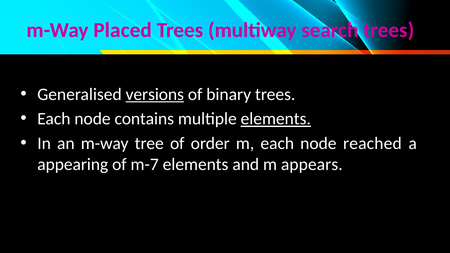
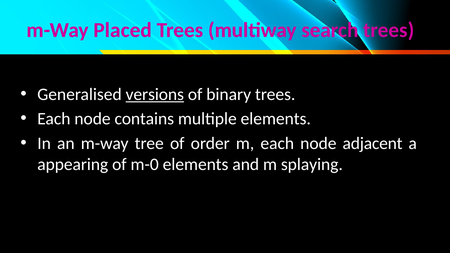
elements at (276, 119) underline: present -> none
reached: reached -> adjacent
m-7: m-7 -> m-0
appears: appears -> splaying
